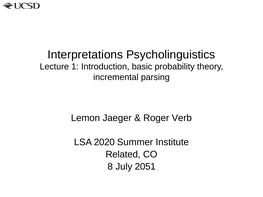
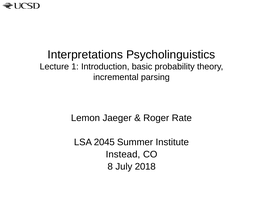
Verb: Verb -> Rate
2020: 2020 -> 2045
Related: Related -> Instead
2051: 2051 -> 2018
